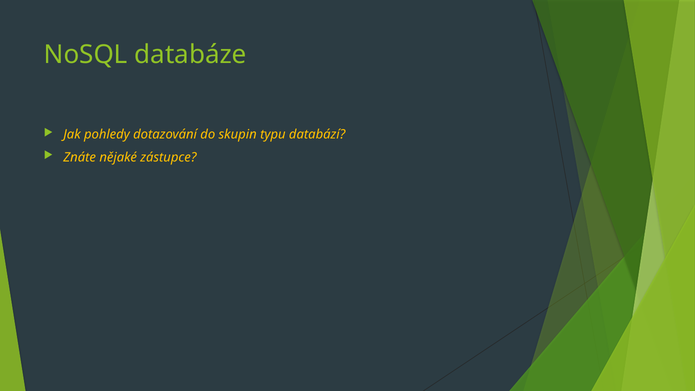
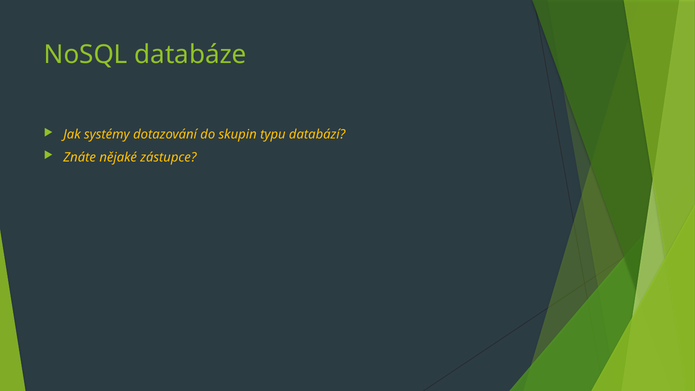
pohledy: pohledy -> systémy
